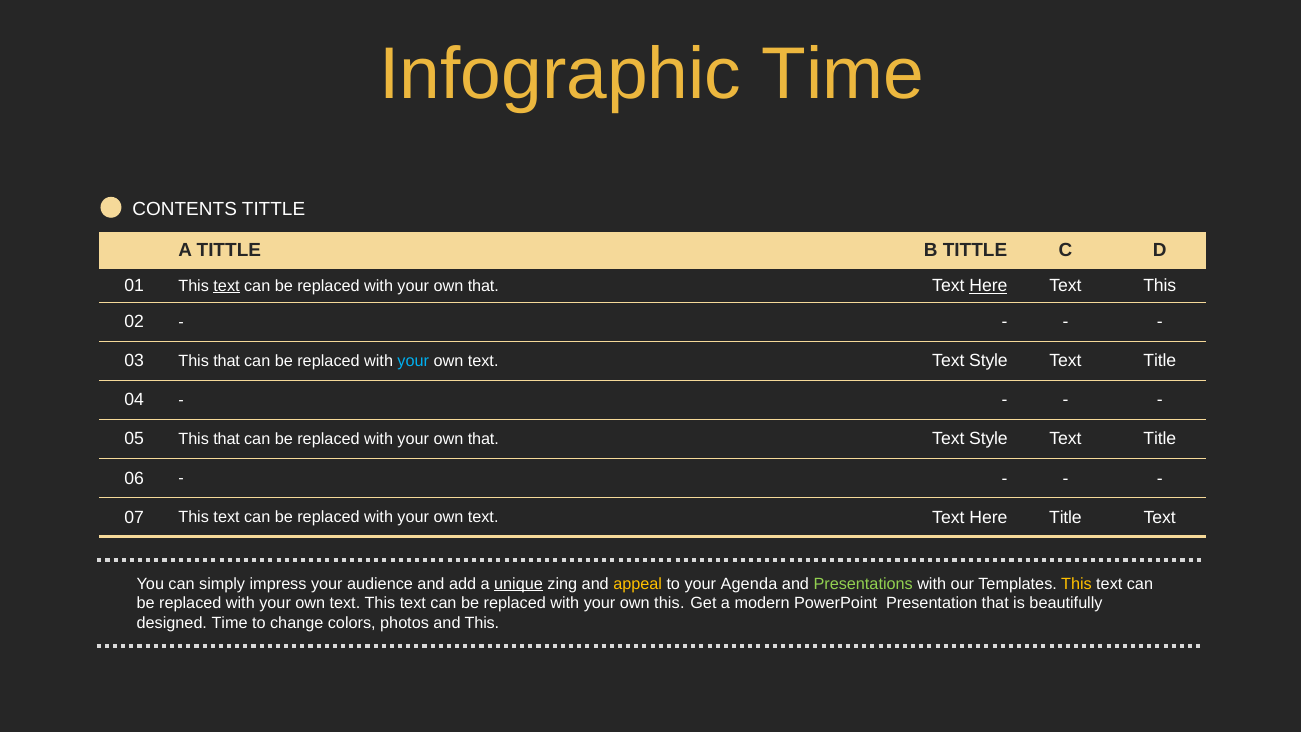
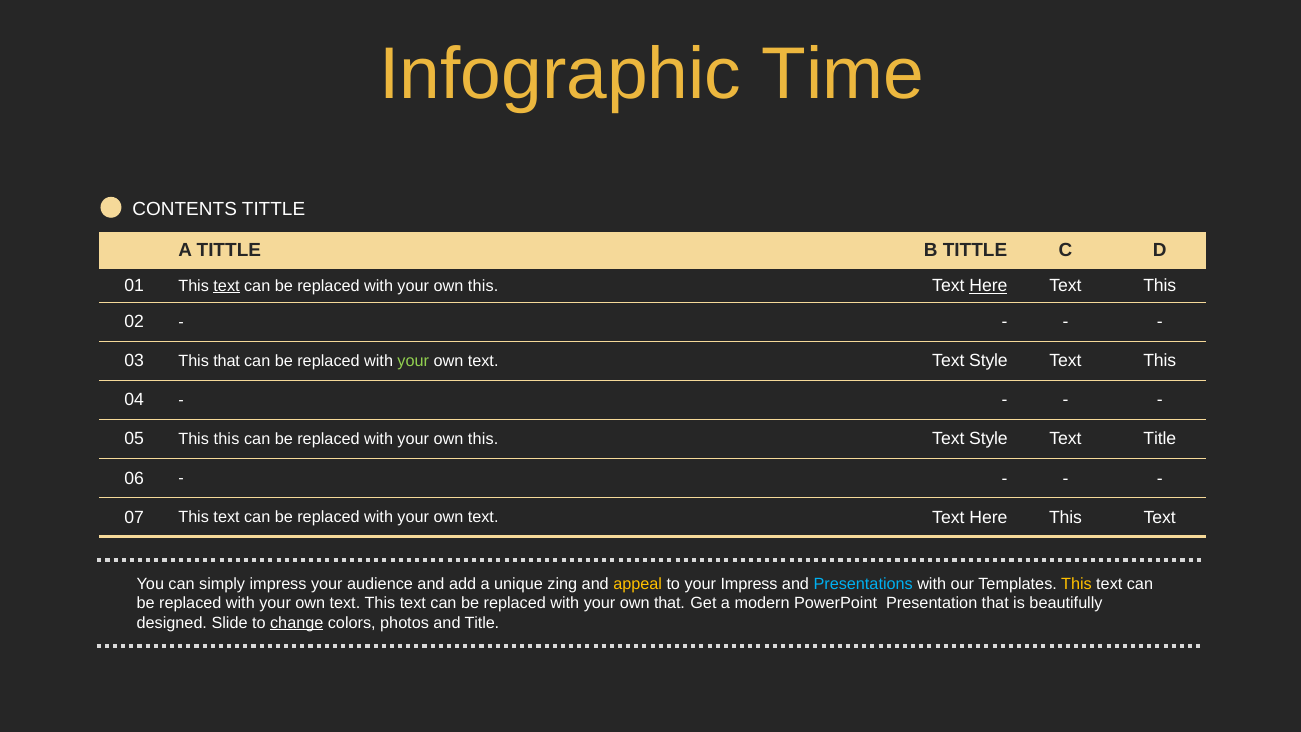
that at (483, 286): that -> this
your at (413, 361) colour: light blue -> light green
Title at (1160, 361): Title -> This
05 This that: that -> this
that at (483, 439): that -> this
Here Title: Title -> This
unique underline: present -> none
your Agenda: Agenda -> Impress
Presentations colour: light green -> light blue
own this: this -> that
designed Time: Time -> Slide
change underline: none -> present
and This: This -> Title
